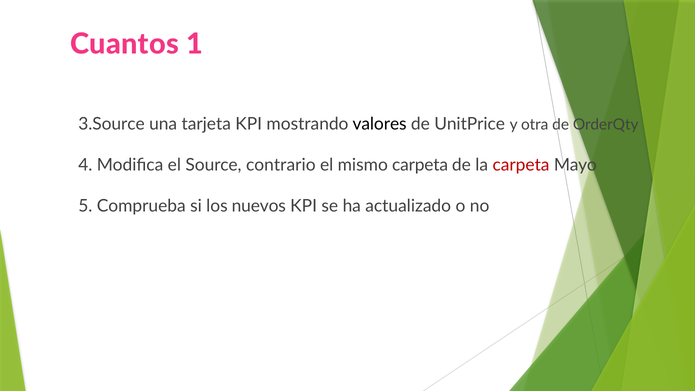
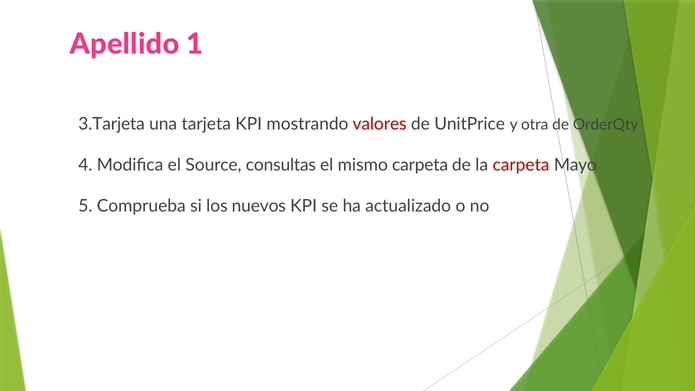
Cuantos: Cuantos -> Apellido
3.Source: 3.Source -> 3.Tarjeta
valores colour: black -> red
contrario: contrario -> consultas
